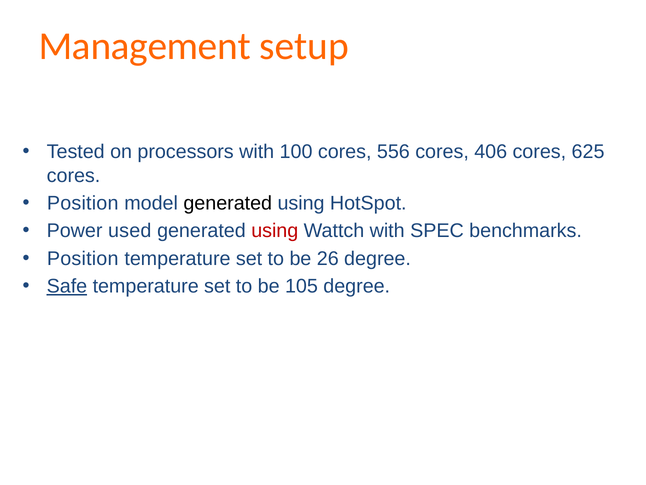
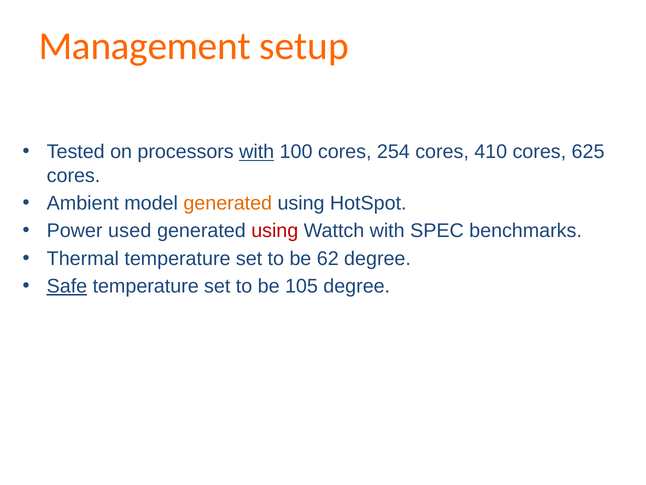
with at (257, 152) underline: none -> present
556: 556 -> 254
406: 406 -> 410
Position at (83, 203): Position -> Ambient
generated at (228, 203) colour: black -> orange
Position at (83, 258): Position -> Thermal
26: 26 -> 62
